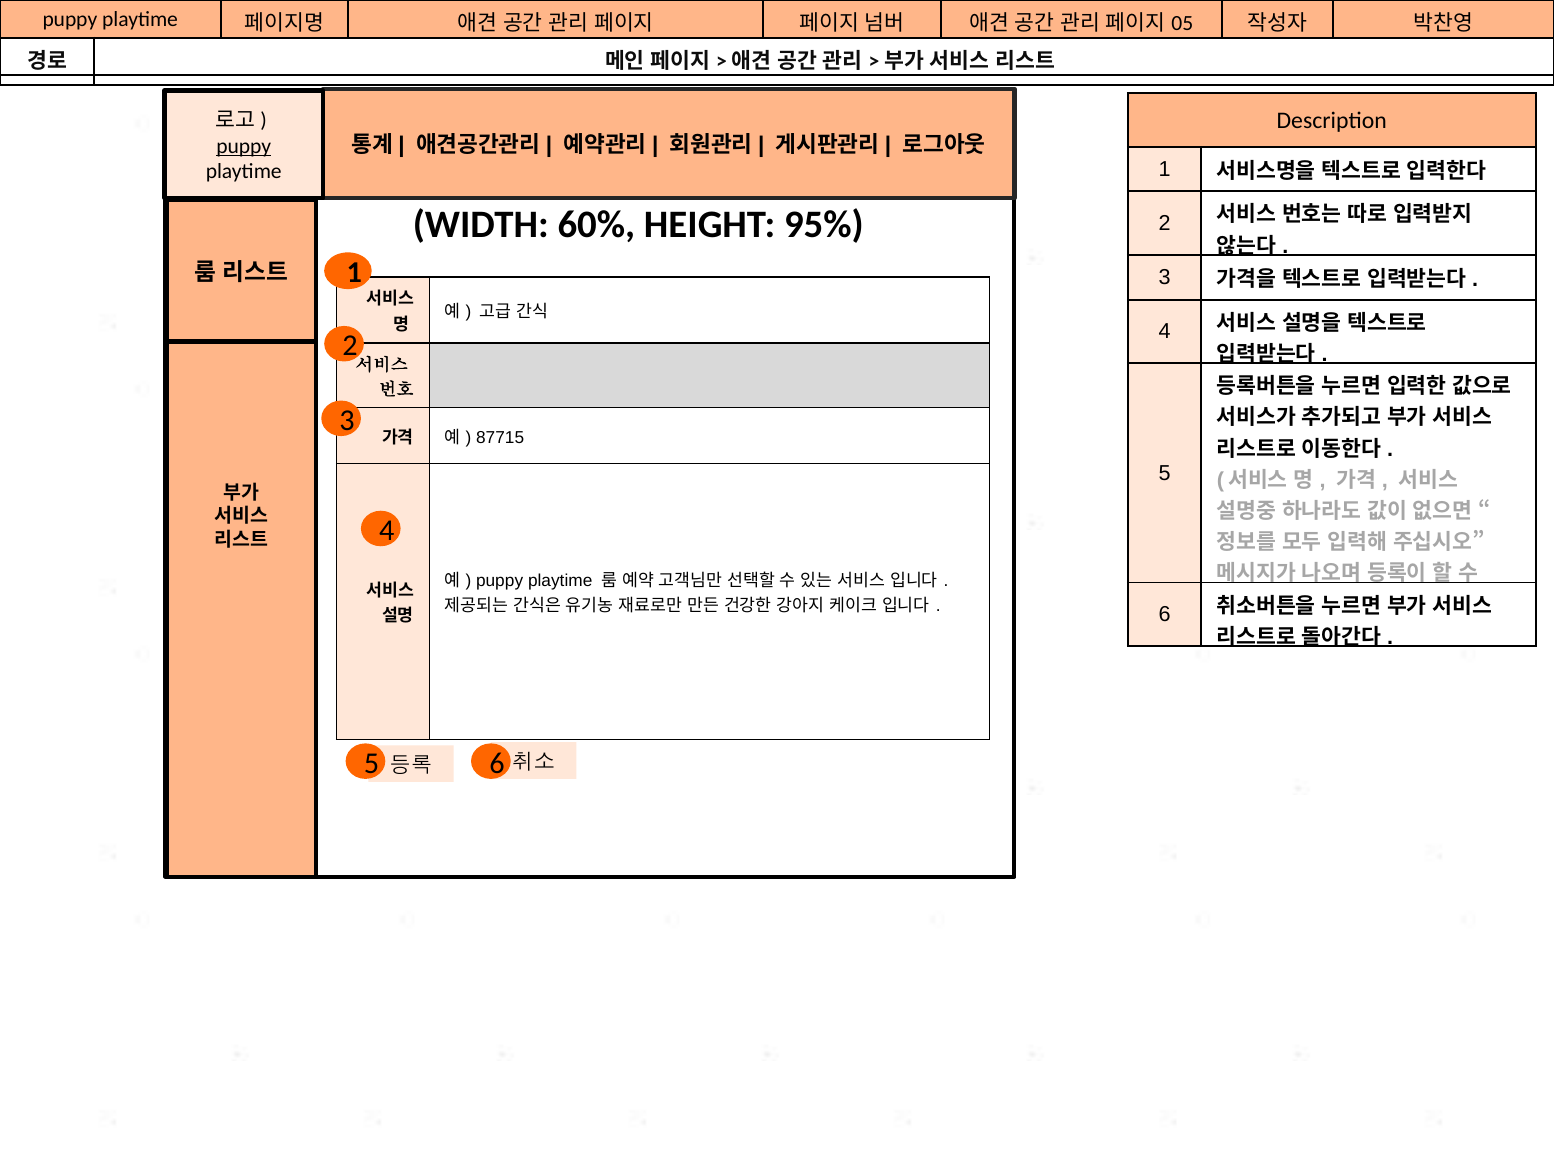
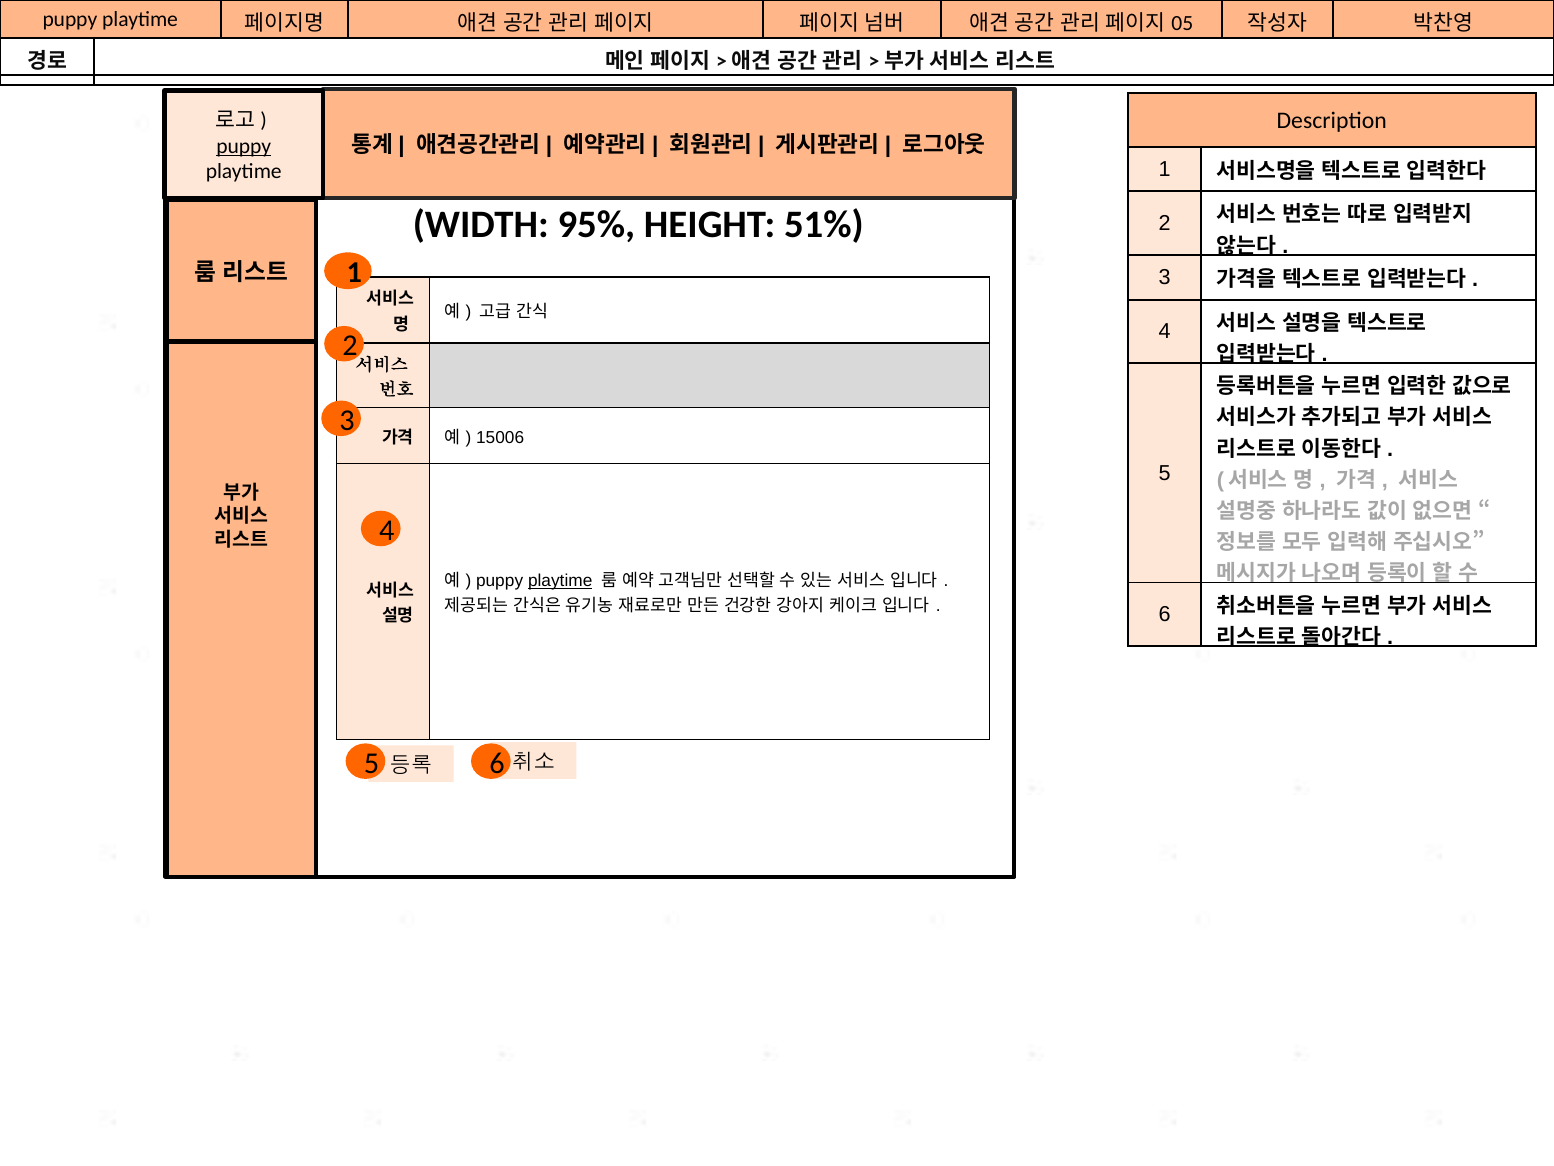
60%: 60% -> 95%
95%: 95% -> 51%
87715: 87715 -> 15006
playtime at (560, 581) underline: none -> present
